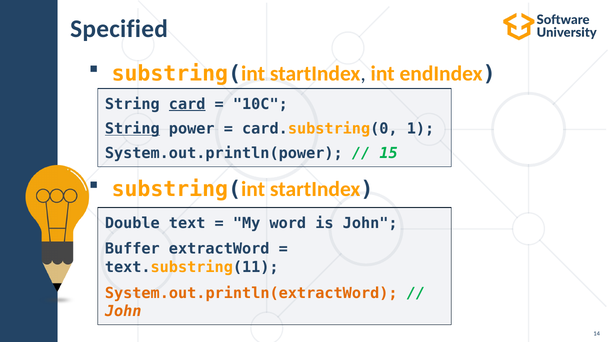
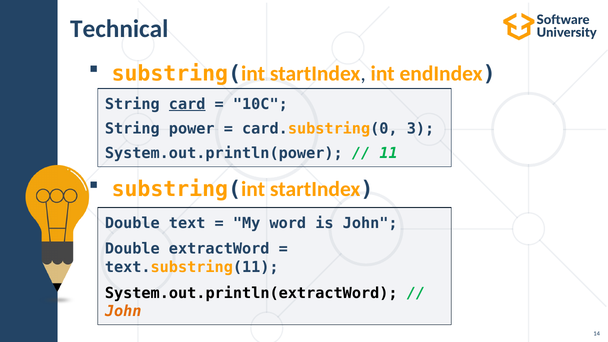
Specified: Specified -> Technical
String at (132, 129) underline: present -> none
1: 1 -> 3
15: 15 -> 11
Buffer at (132, 249): Buffer -> Double
System.out.println(extractWord colour: orange -> black
